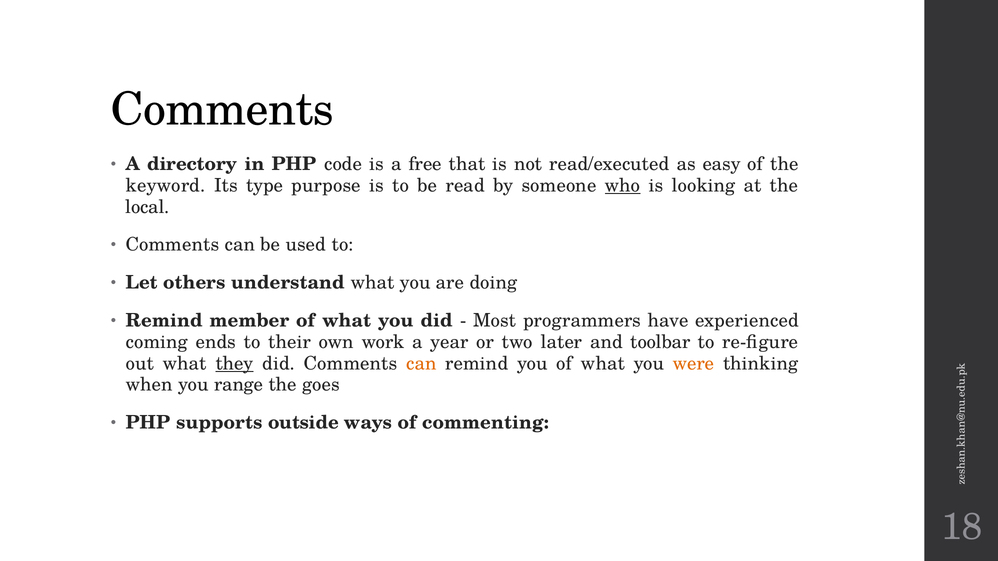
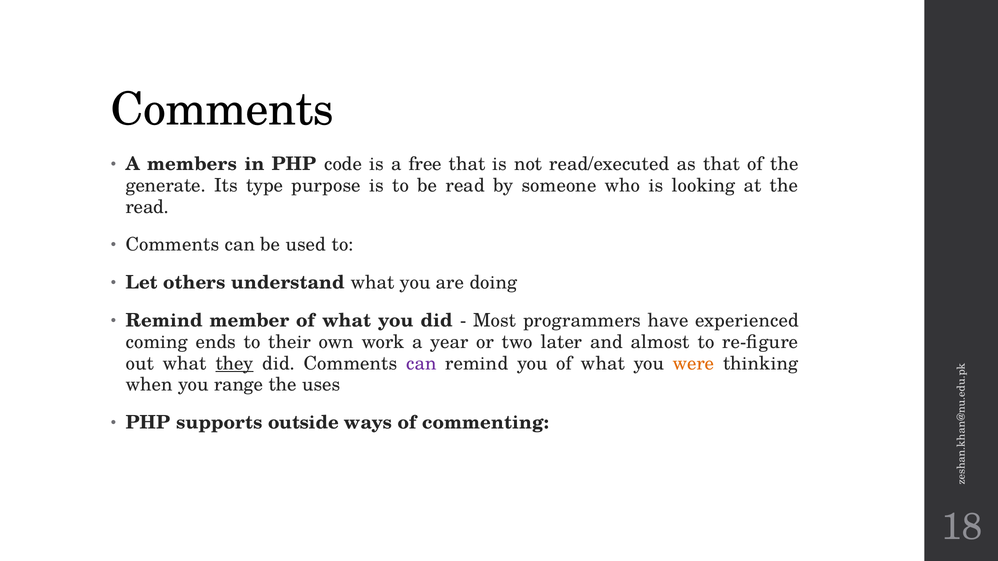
directory: directory -> members
as easy: easy -> that
keyword: keyword -> generate
who underline: present -> none
local at (147, 207): local -> read
toolbar: toolbar -> almost
can at (421, 364) colour: orange -> purple
goes: goes -> uses
